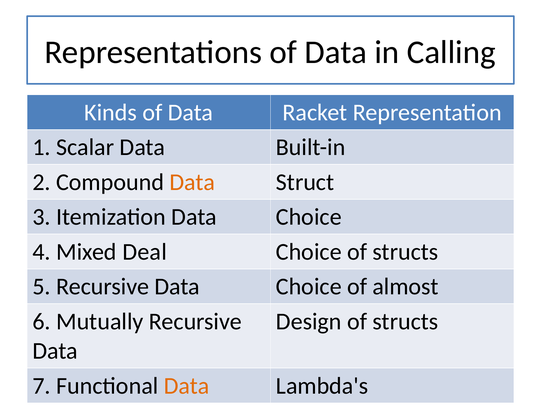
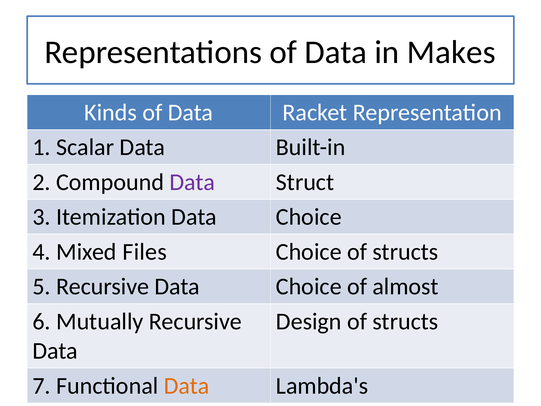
Calling: Calling -> Makes
Data at (192, 182) colour: orange -> purple
Deal: Deal -> Files
